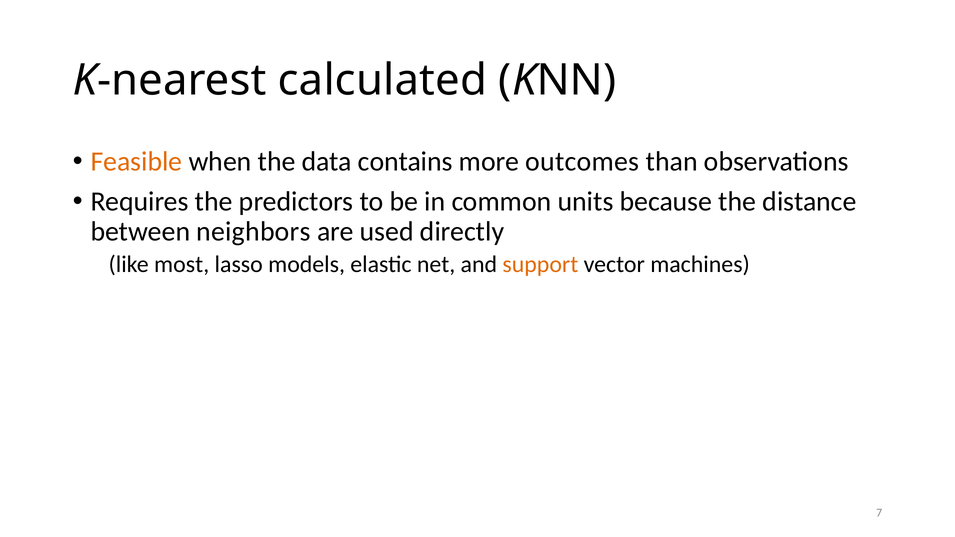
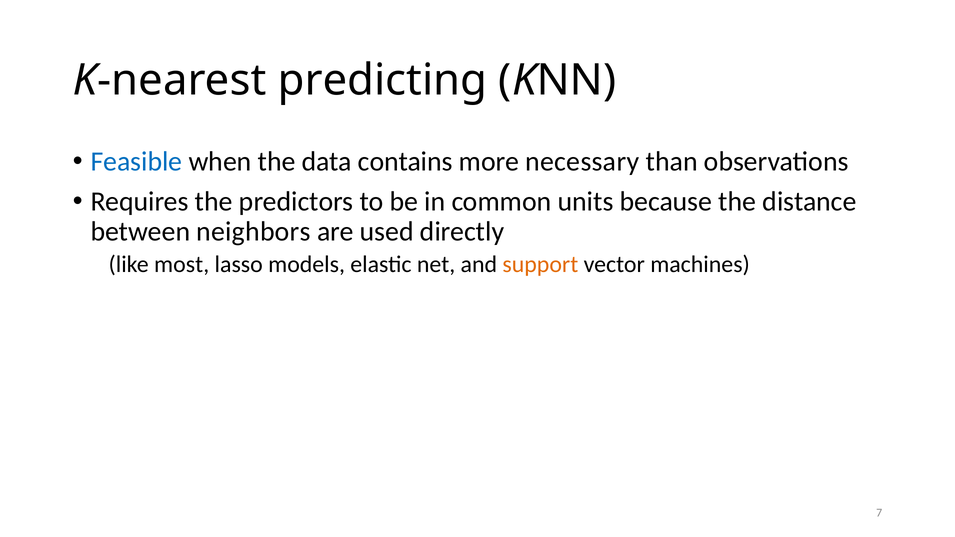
calculated: calculated -> predicting
Feasible colour: orange -> blue
outcomes: outcomes -> necessary
